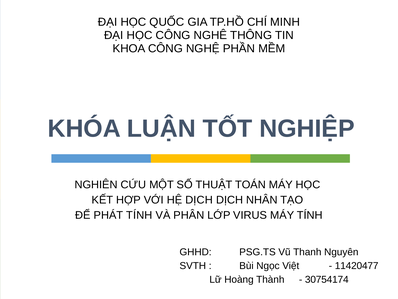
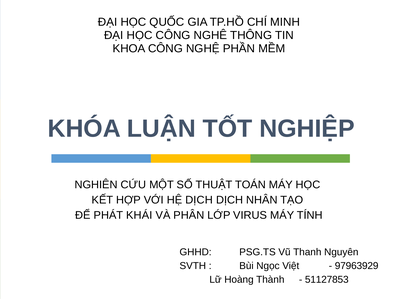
PHÁT TÍNH: TÍNH -> KHÁI
11420477: 11420477 -> 97963929
30754174: 30754174 -> 51127853
